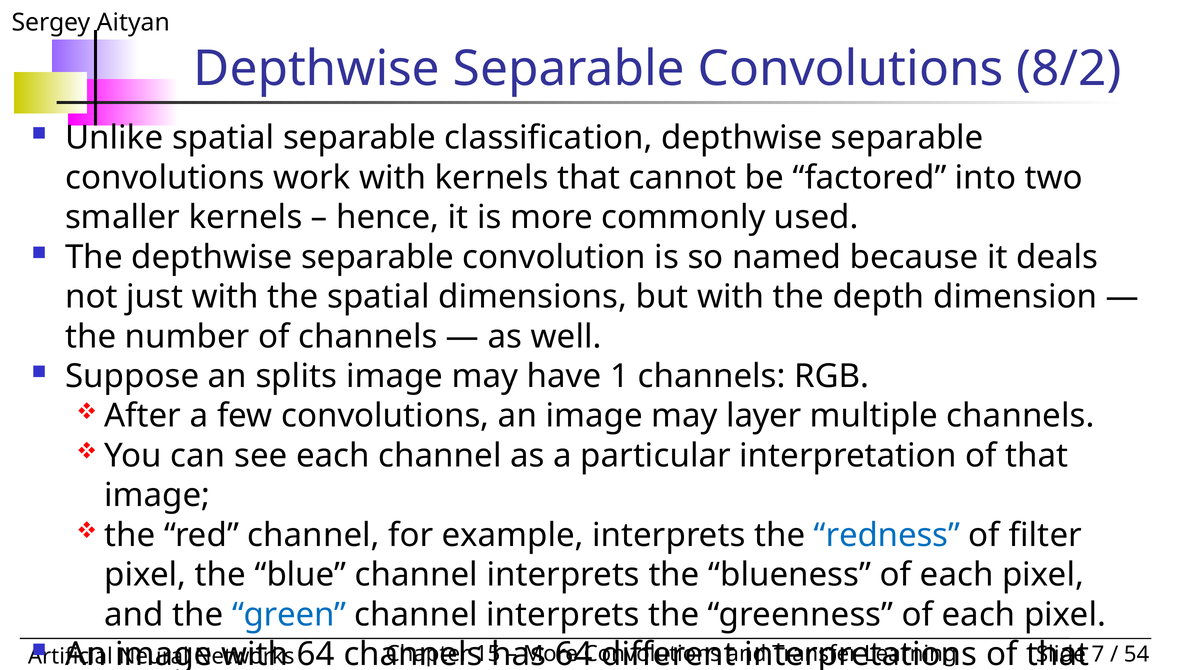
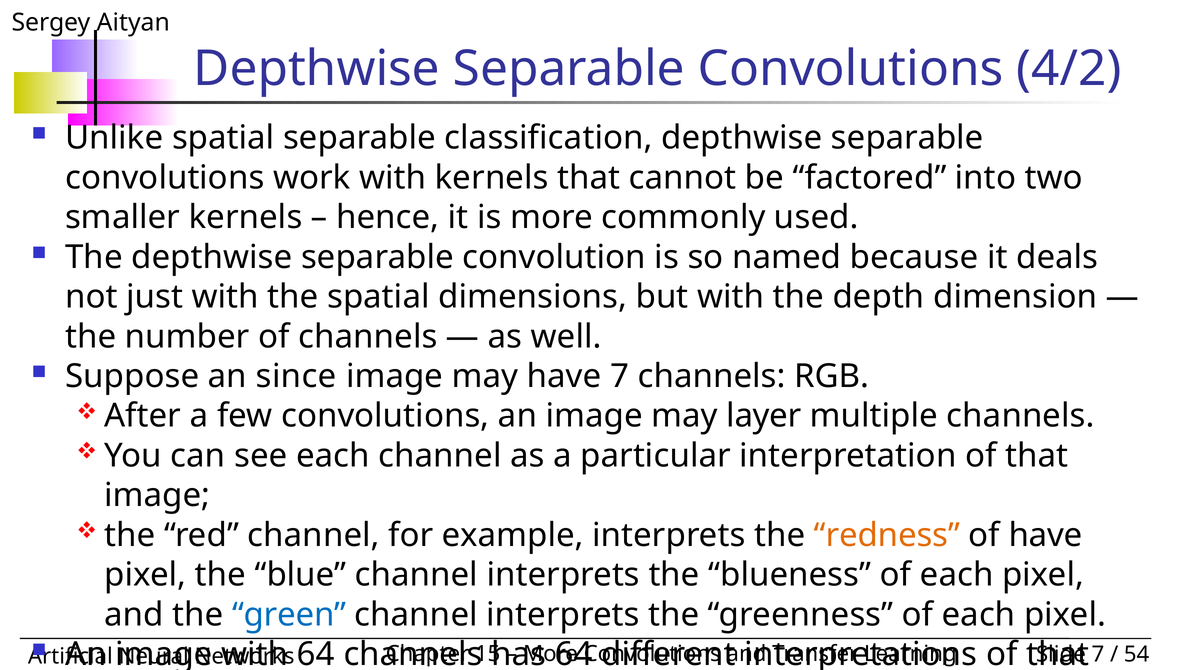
8/2: 8/2 -> 4/2
splits: splits -> since
have 1: 1 -> 7
redness colour: blue -> orange
of filter: filter -> have
